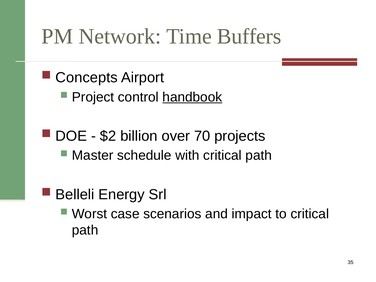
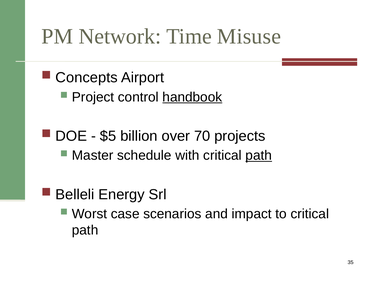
Buffers: Buffers -> Misuse
$2: $2 -> $5
path at (259, 156) underline: none -> present
